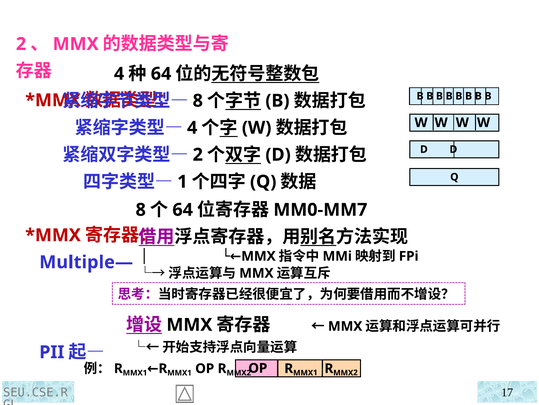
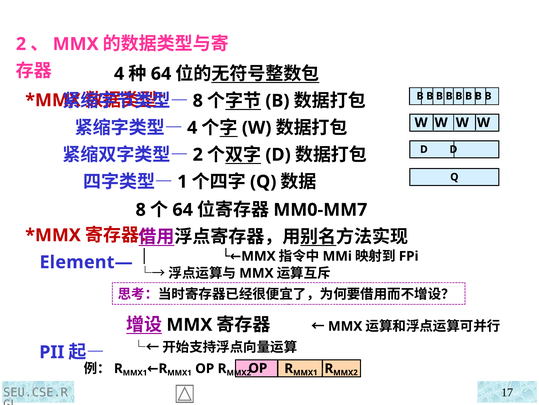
Multiple—: Multiple— -> Element—
